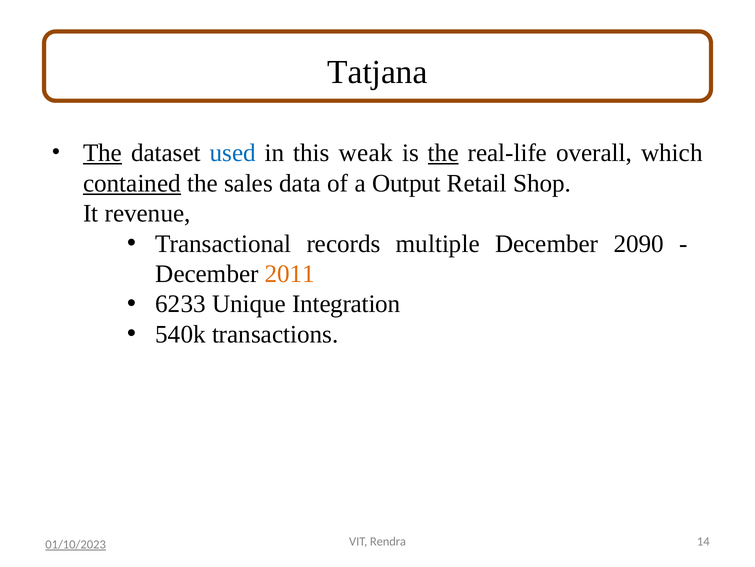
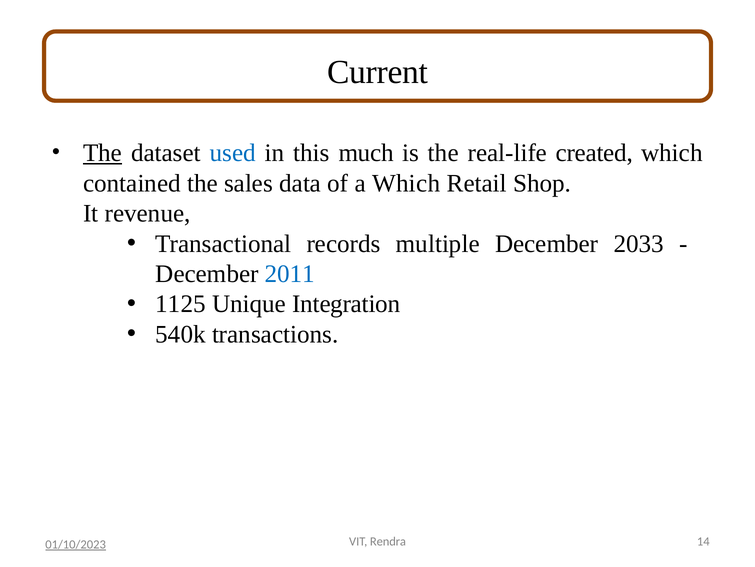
Tatjana: Tatjana -> Current
weak: weak -> much
the at (443, 153) underline: present -> none
overall: overall -> created
contained underline: present -> none
a Output: Output -> Which
2090: 2090 -> 2033
2011 colour: orange -> blue
6233: 6233 -> 1125
